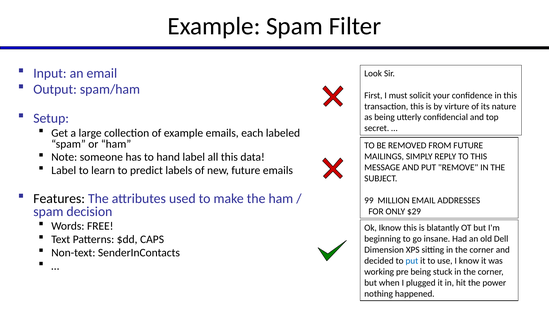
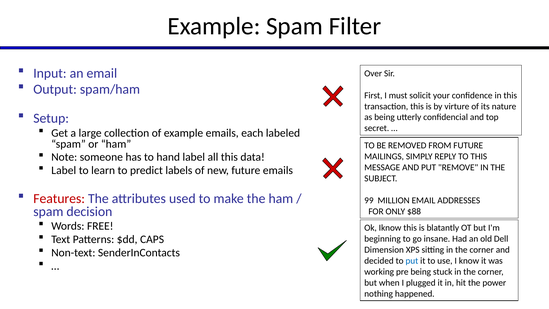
Look: Look -> Over
Features colour: black -> red
$29: $29 -> $88
